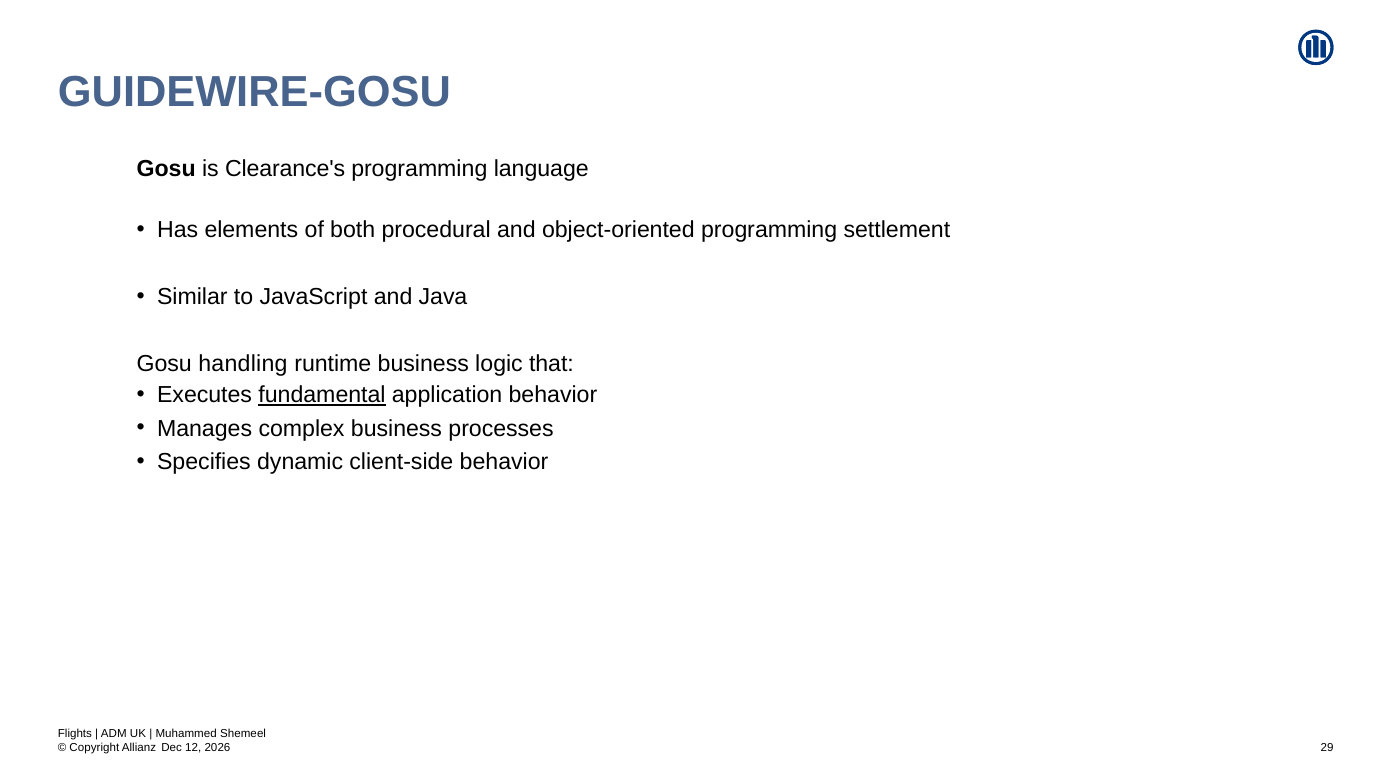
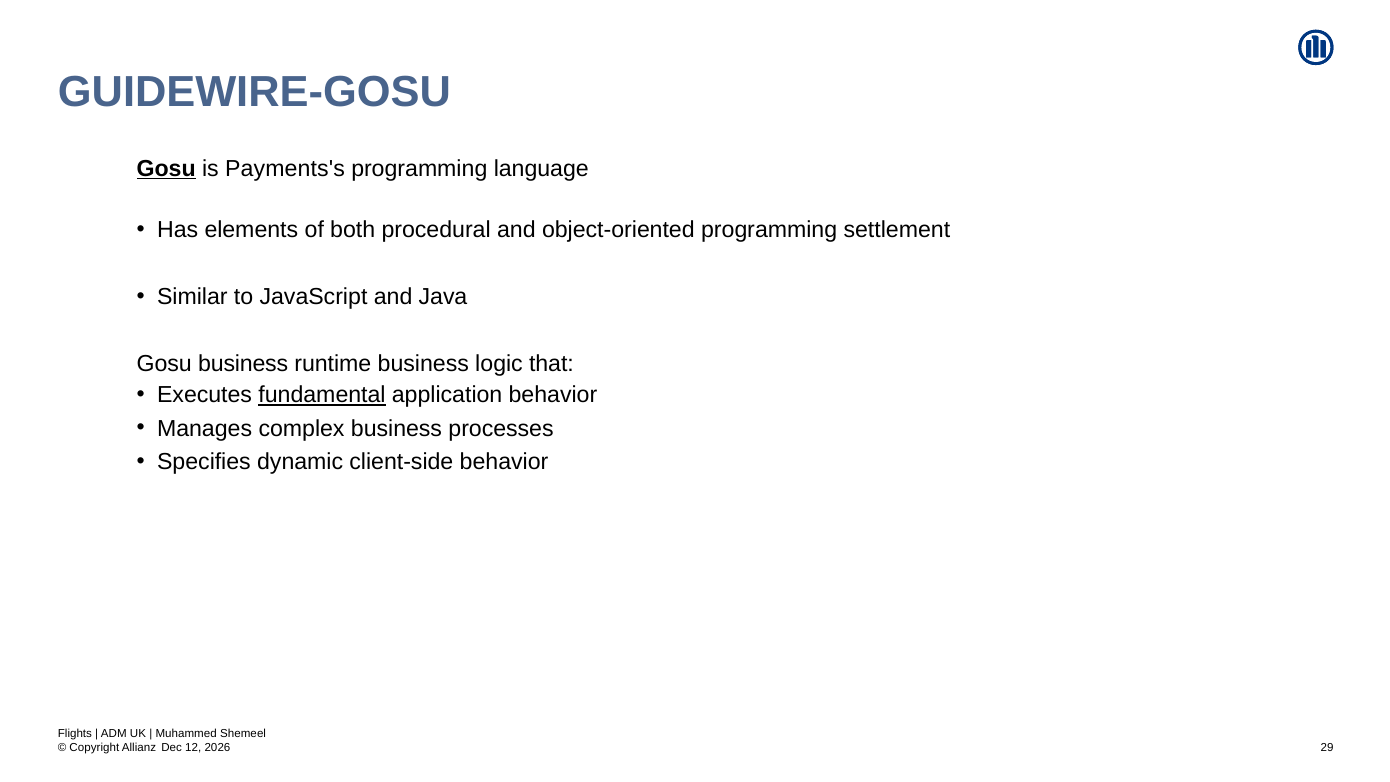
Gosu at (166, 169) underline: none -> present
Clearance's: Clearance's -> Payments's
Gosu handling: handling -> business
